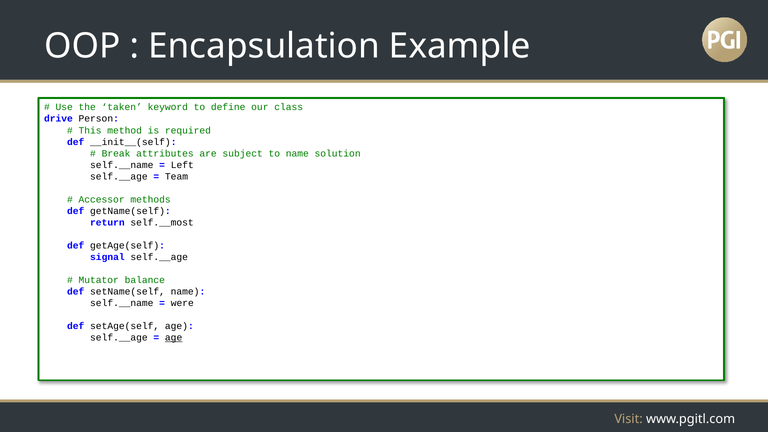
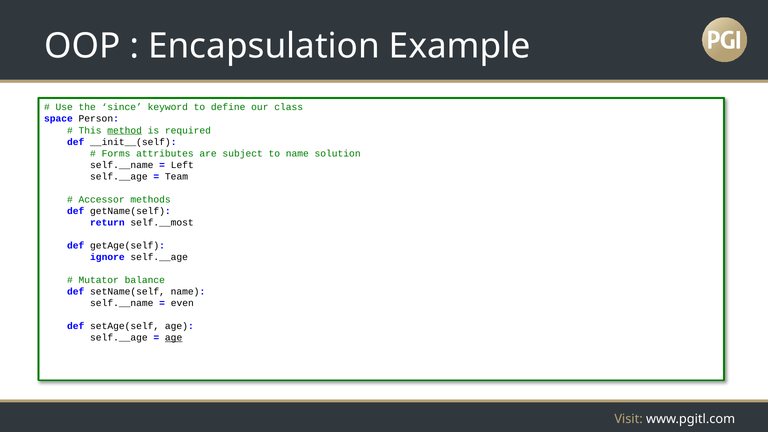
taken: taken -> since
drive: drive -> space
method underline: none -> present
Break: Break -> Forms
signal: signal -> ignore
were: were -> even
